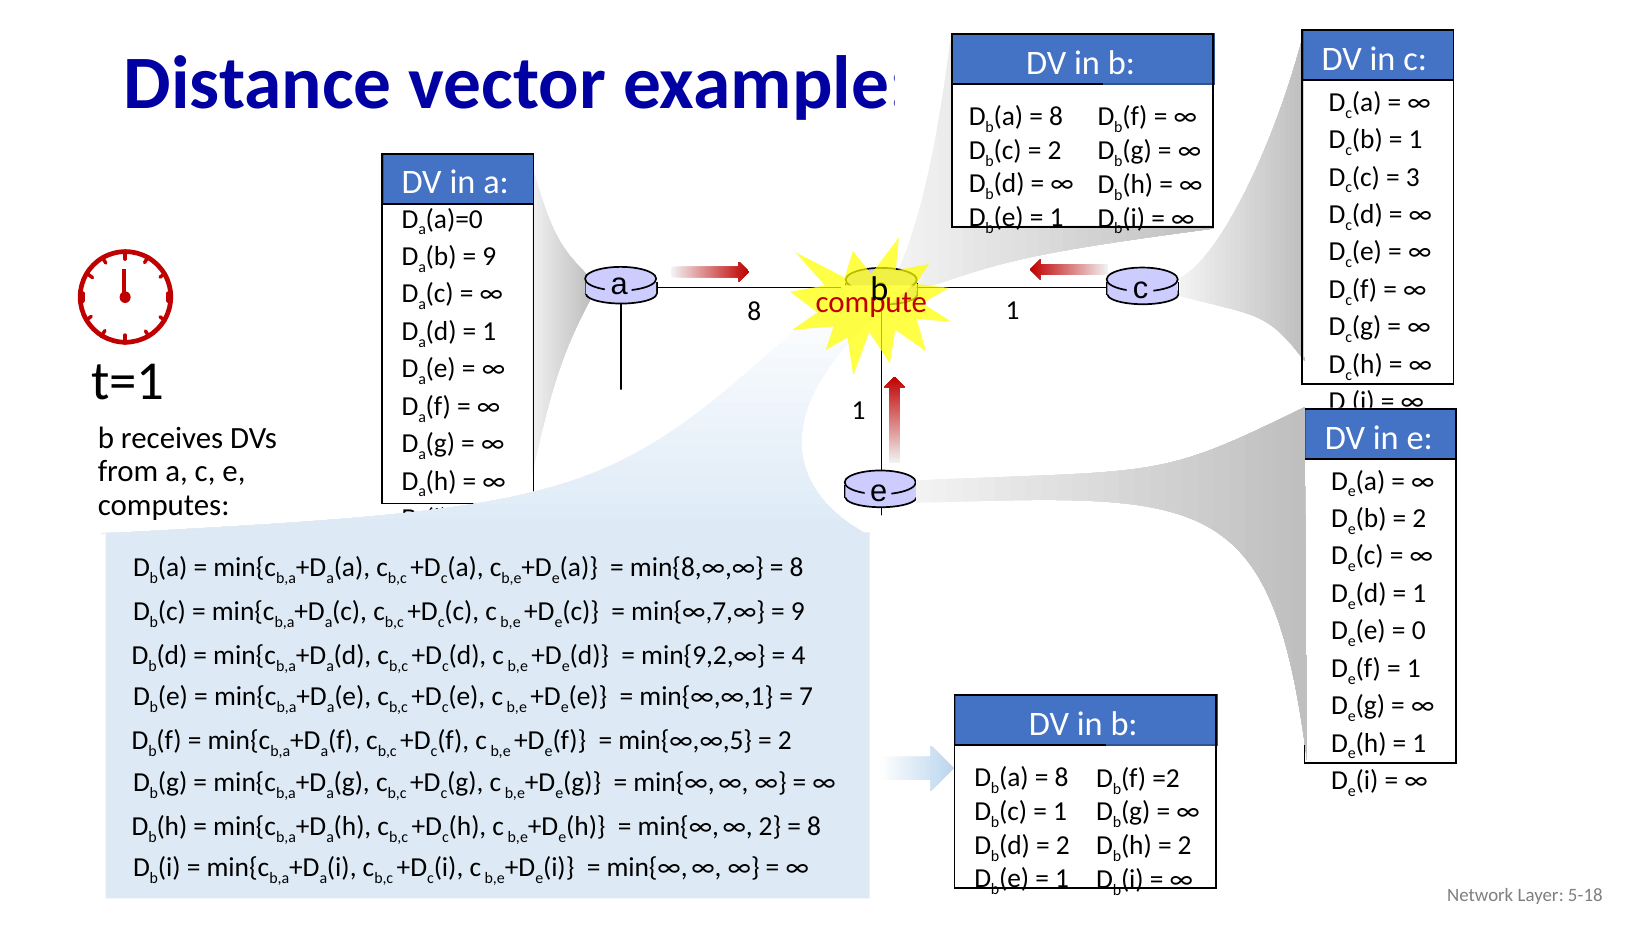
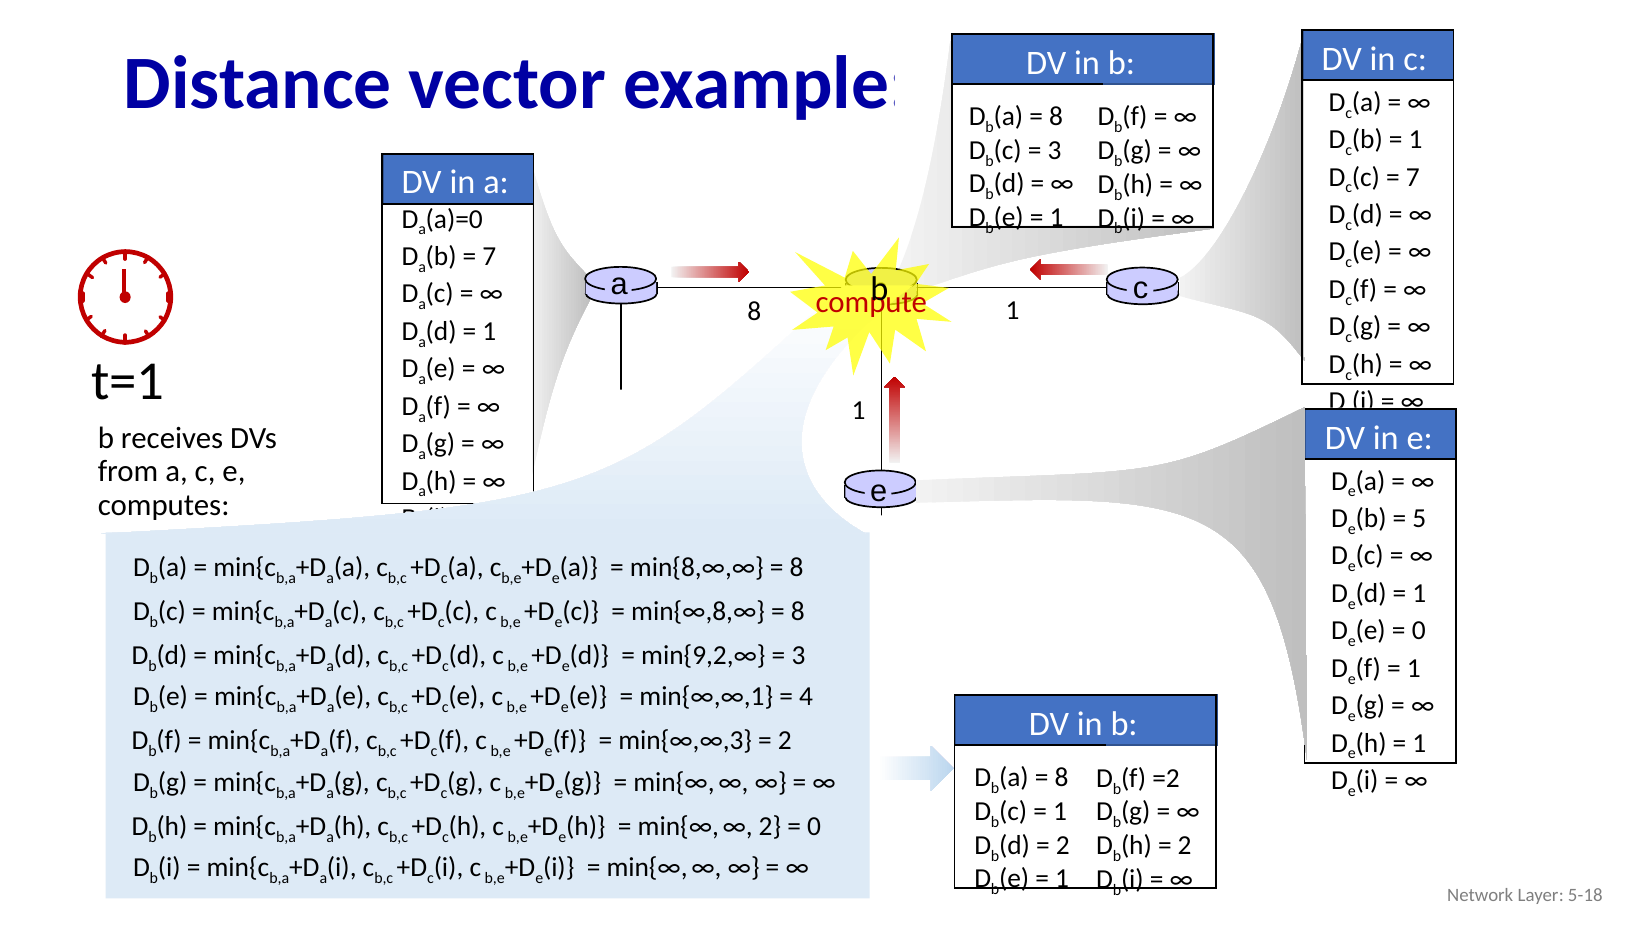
2 at (1055, 150): 2 -> 3
3 at (1413, 177): 3 -> 7
9 at (489, 256): 9 -> 7
2 at (1419, 518): 2 -> 5
min{∞,7,∞: min{∞,7,∞ -> min{∞,8,∞
9 at (798, 611): 9 -> 8
4 at (798, 655): 4 -> 3
7: 7 -> 4
min{∞,∞,5: min{∞,∞,5 -> min{∞,∞,3
8 at (814, 826): 8 -> 0
